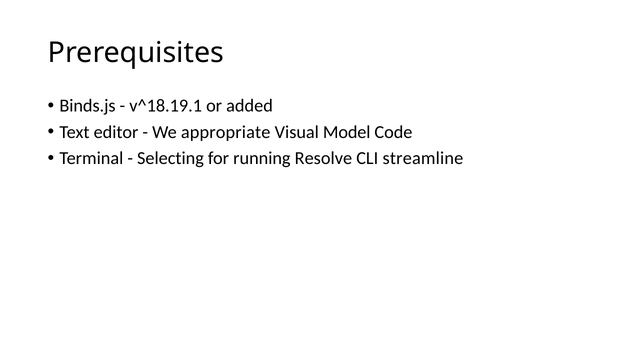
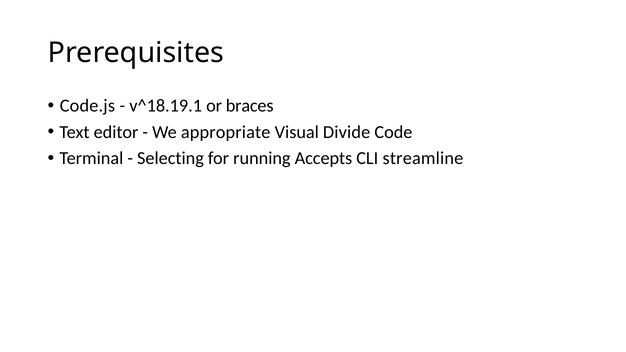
Binds.js: Binds.js -> Code.js
added: added -> braces
Model: Model -> Divide
Resolve: Resolve -> Accepts
